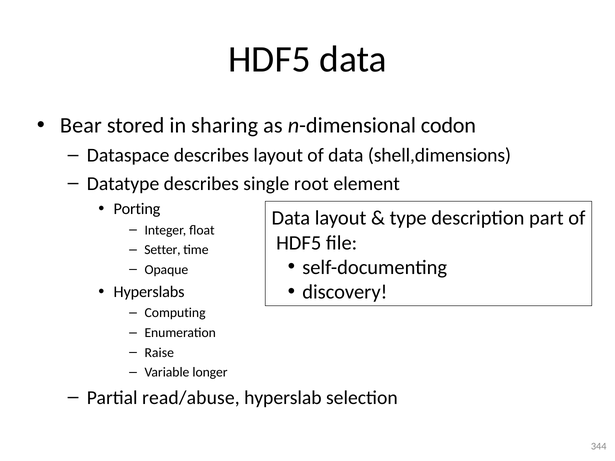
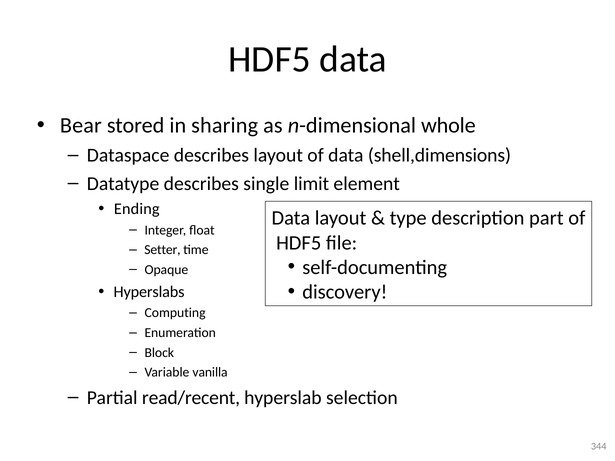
codon: codon -> whole
root: root -> limit
Porting: Porting -> Ending
Raise: Raise -> Block
longer: longer -> vanilla
read/abuse: read/abuse -> read/recent
